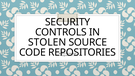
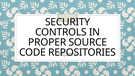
STOLEN: STOLEN -> PROPER
